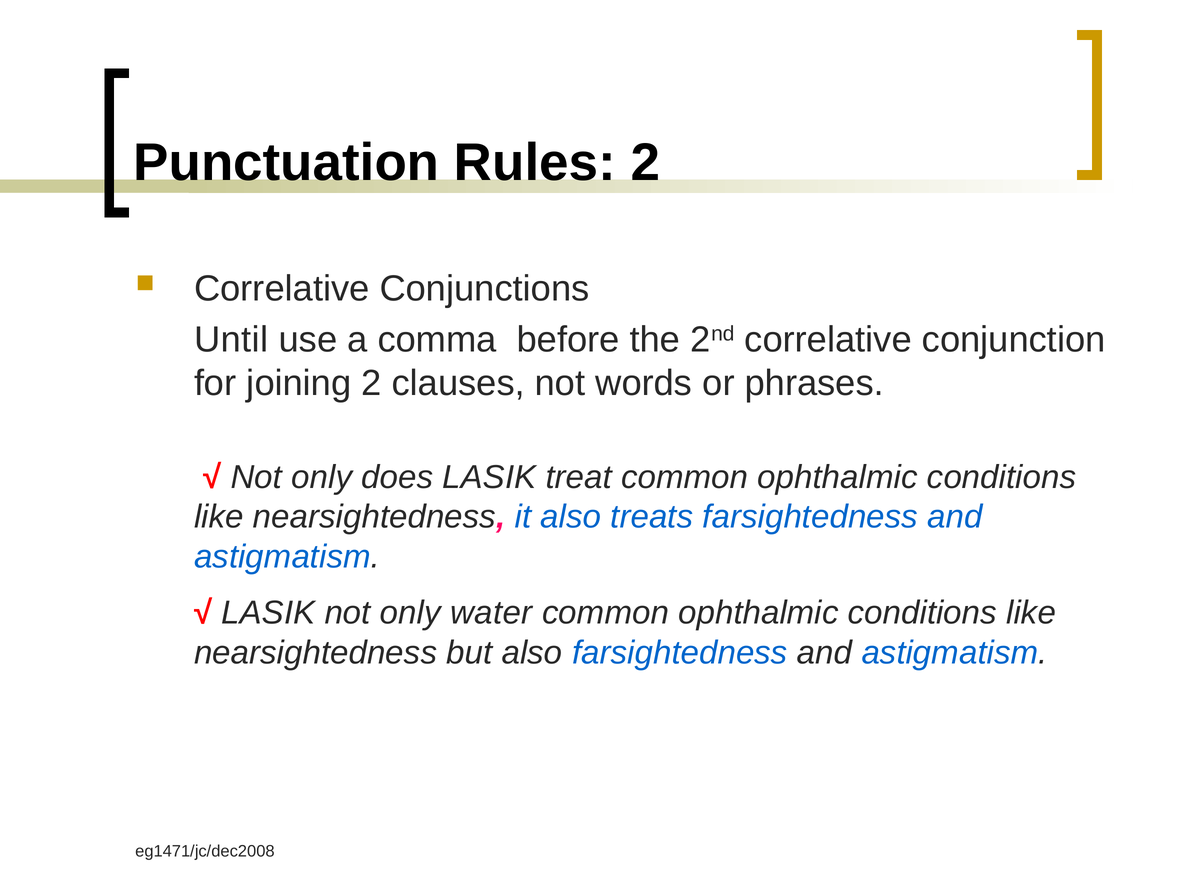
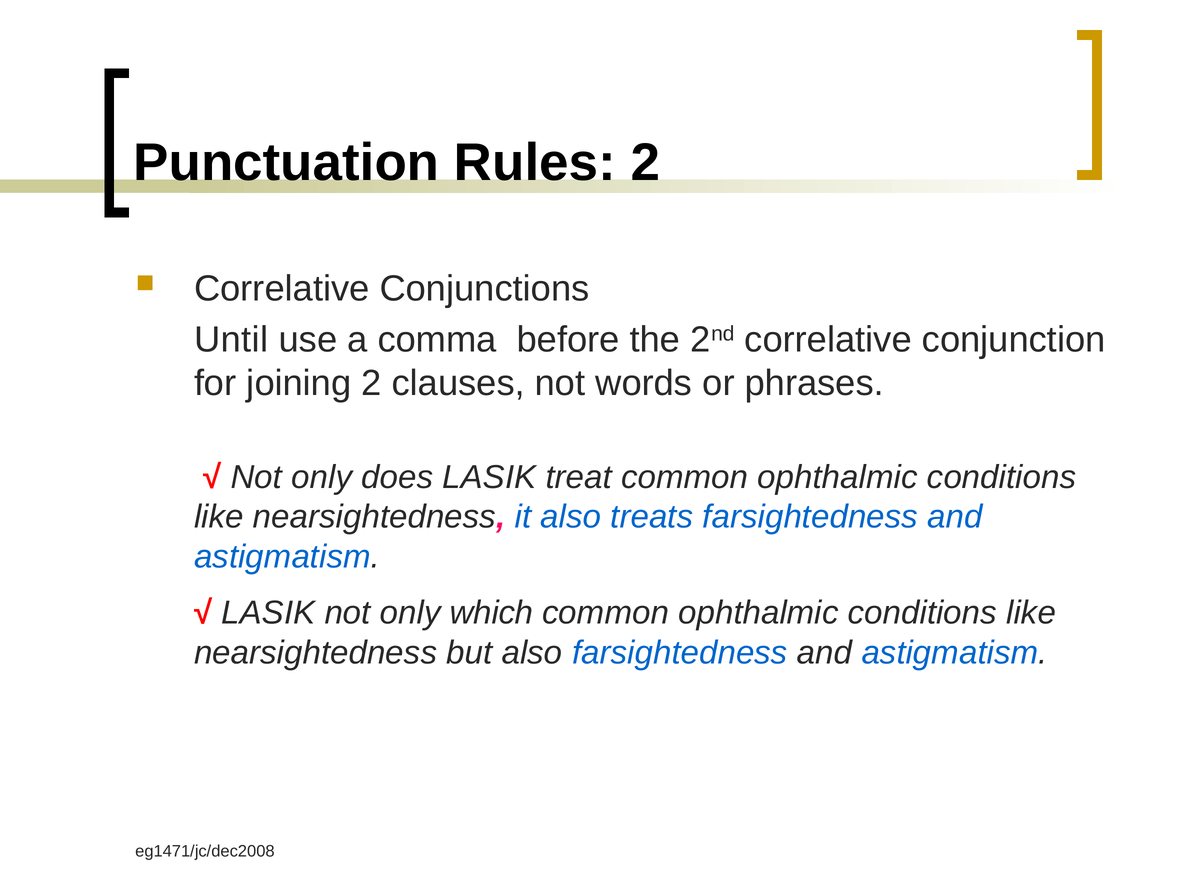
water: water -> which
